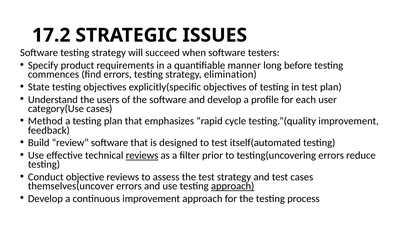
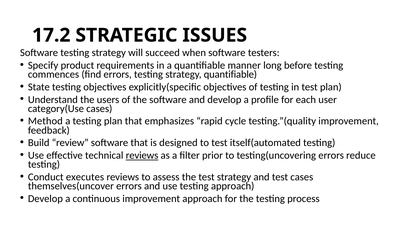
strategy elimination: elimination -> quantifiable
objective: objective -> executes
approach at (233, 186) underline: present -> none
